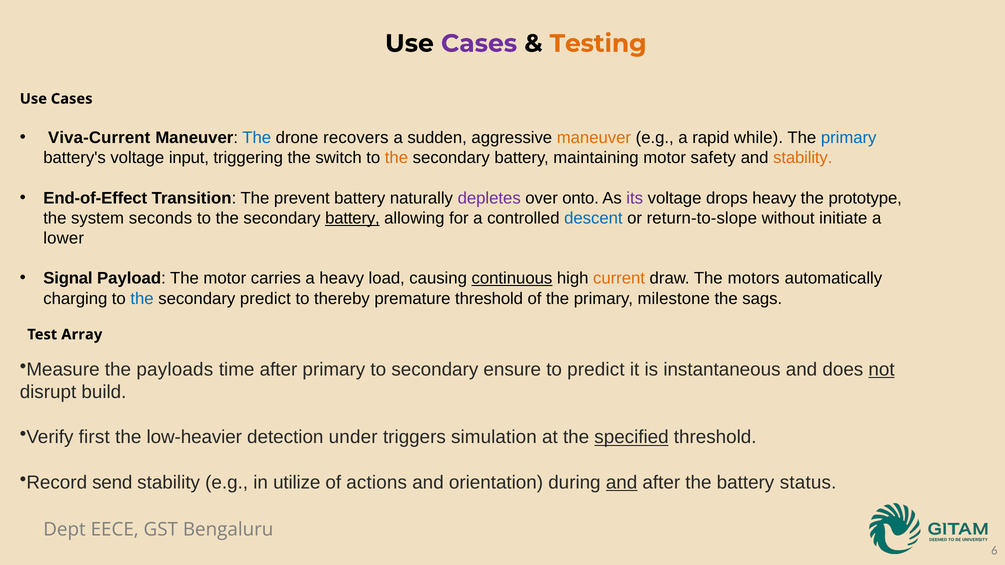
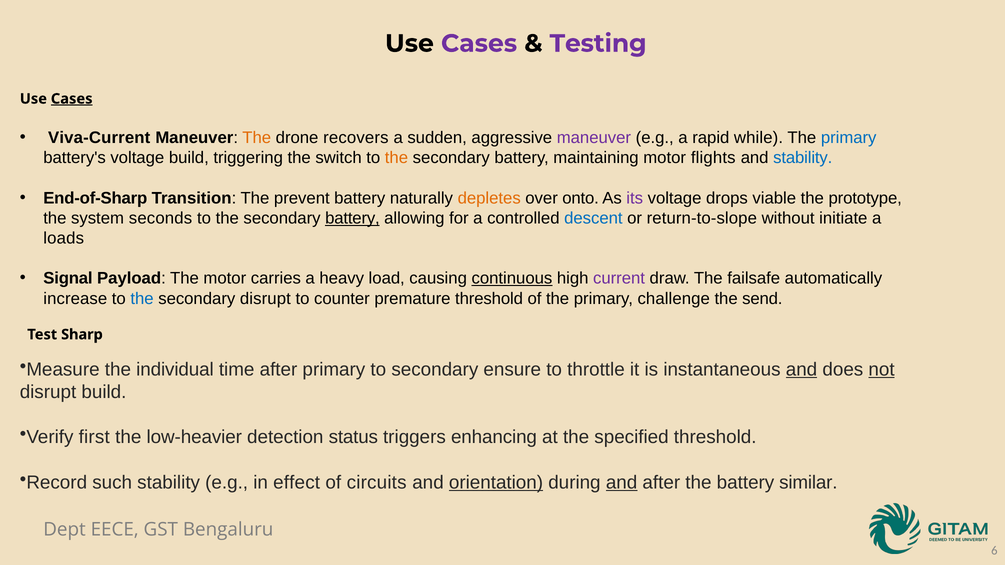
Testing colour: orange -> purple
Cases at (72, 99) underline: none -> present
The at (257, 138) colour: blue -> orange
maneuver at (594, 138) colour: orange -> purple
voltage input: input -> build
safety: safety -> flights
stability at (803, 158) colour: orange -> blue
End-of-Effect: End-of-Effect -> End-of-Sharp
depletes colour: purple -> orange
drops heavy: heavy -> viable
lower: lower -> loads
current colour: orange -> purple
motors: motors -> failsafe
charging: charging -> increase
secondary predict: predict -> disrupt
thereby: thereby -> counter
milestone: milestone -> challenge
sags: sags -> send
Array: Array -> Sharp
payloads: payloads -> individual
to predict: predict -> throttle
and at (801, 370) underline: none -> present
under: under -> status
simulation: simulation -> enhancing
specified underline: present -> none
send: send -> such
utilize: utilize -> effect
actions: actions -> circuits
orientation underline: none -> present
status: status -> similar
